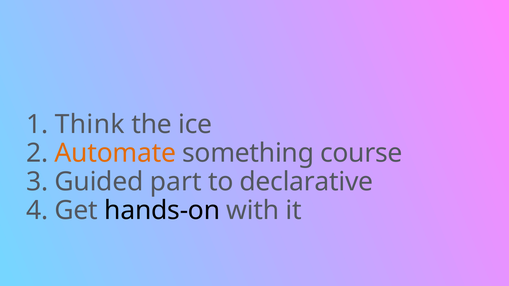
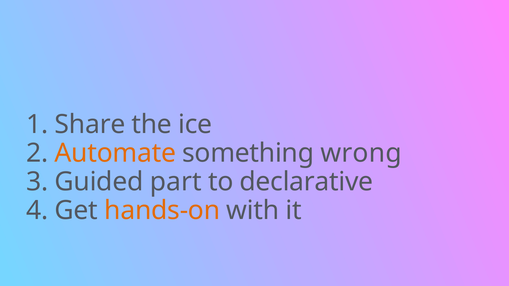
Think: Think -> Share
course: course -> wrong
hands-on colour: black -> orange
